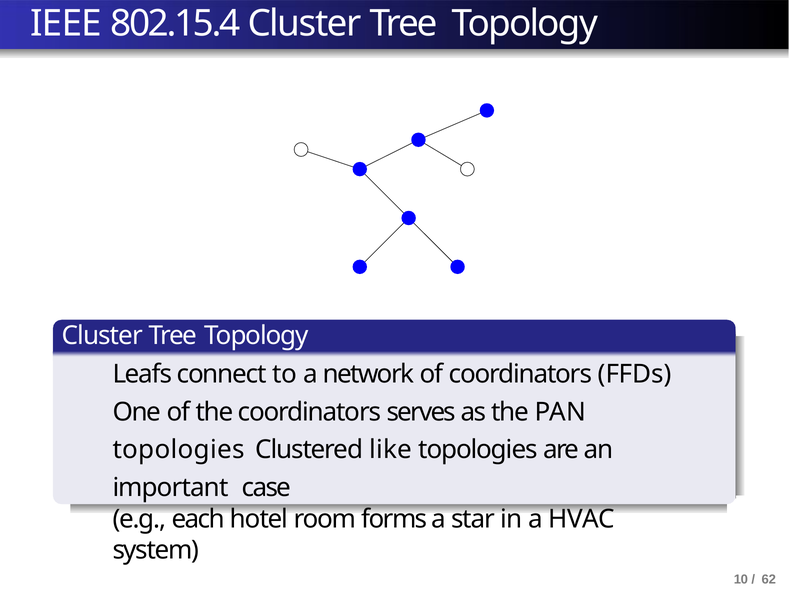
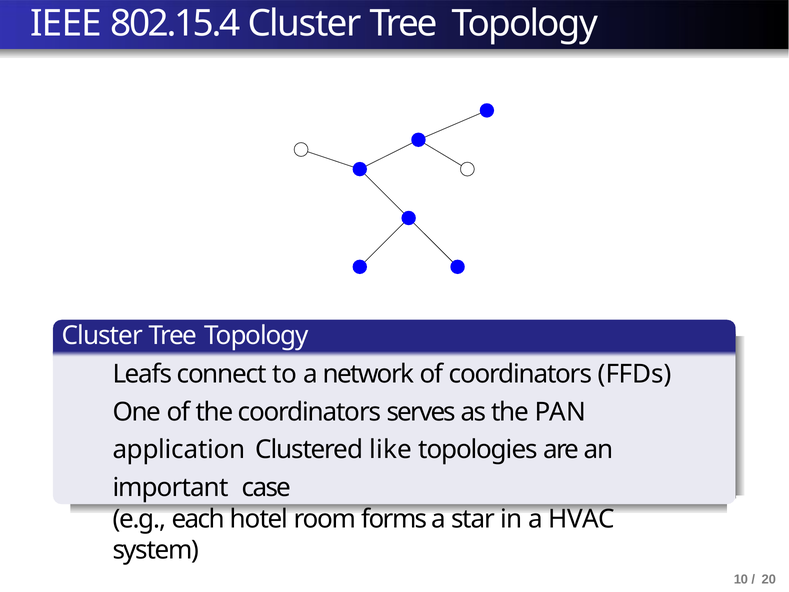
topologies at (179, 450): topologies -> application
62: 62 -> 20
